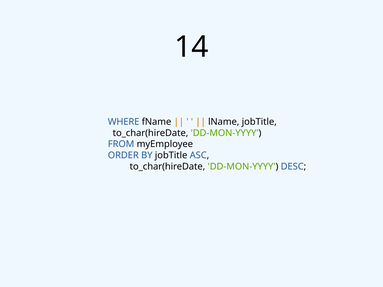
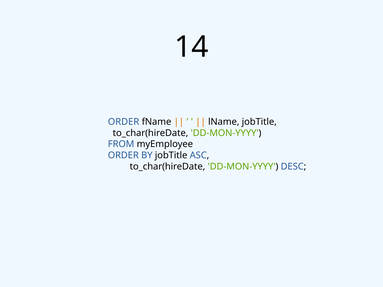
WHERE at (124, 122): WHERE -> ORDER
